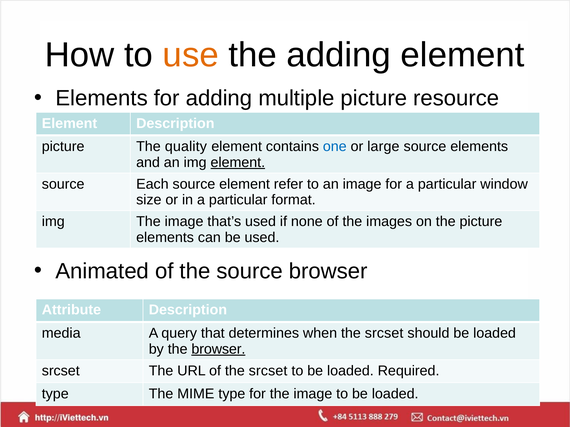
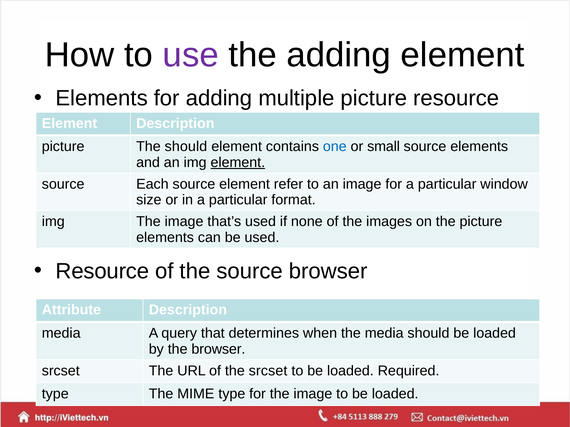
use colour: orange -> purple
The quality: quality -> should
large: large -> small
Animated at (102, 271): Animated -> Resource
when the srcset: srcset -> media
browser at (218, 349) underline: present -> none
